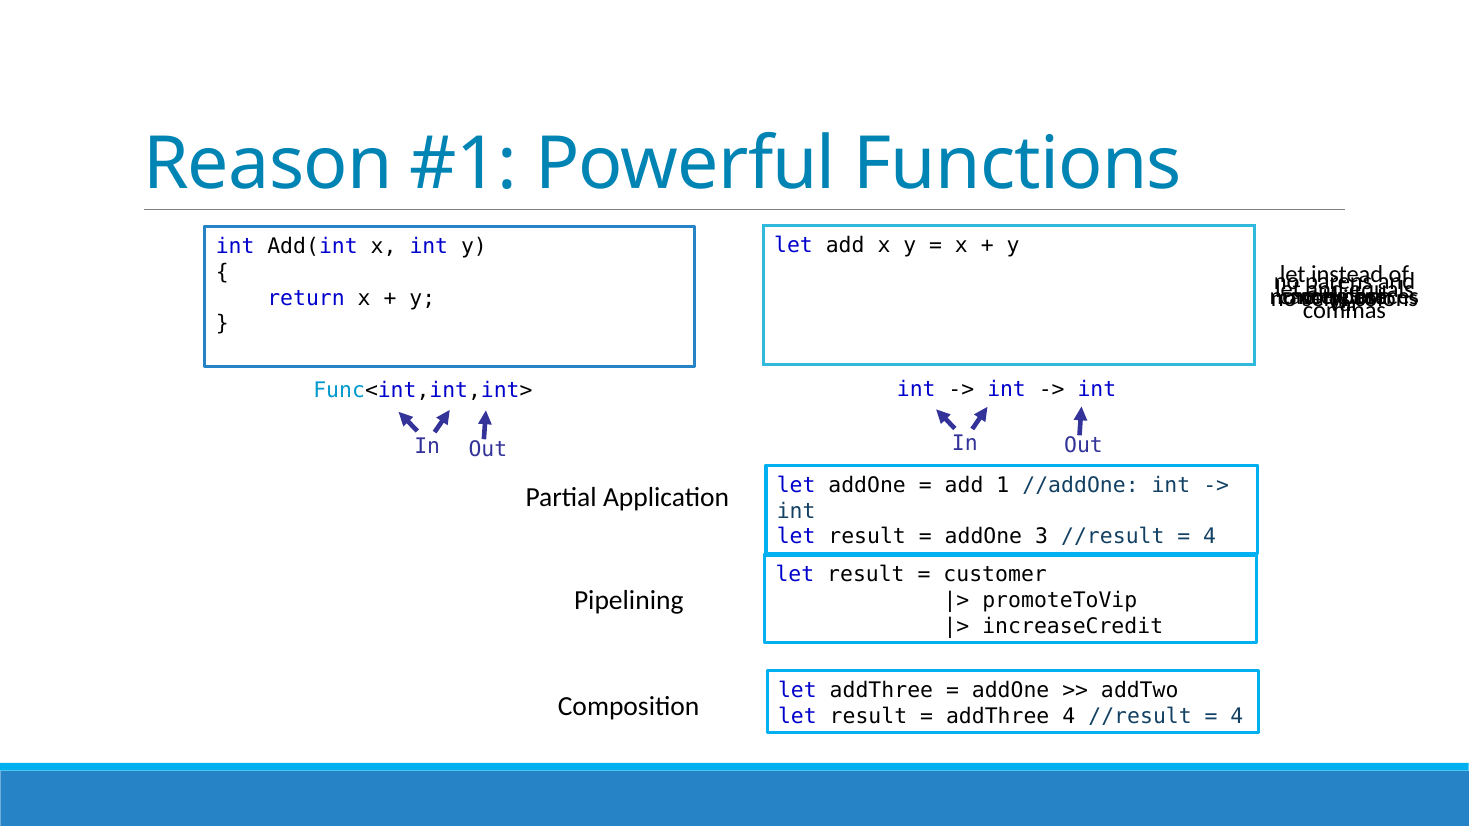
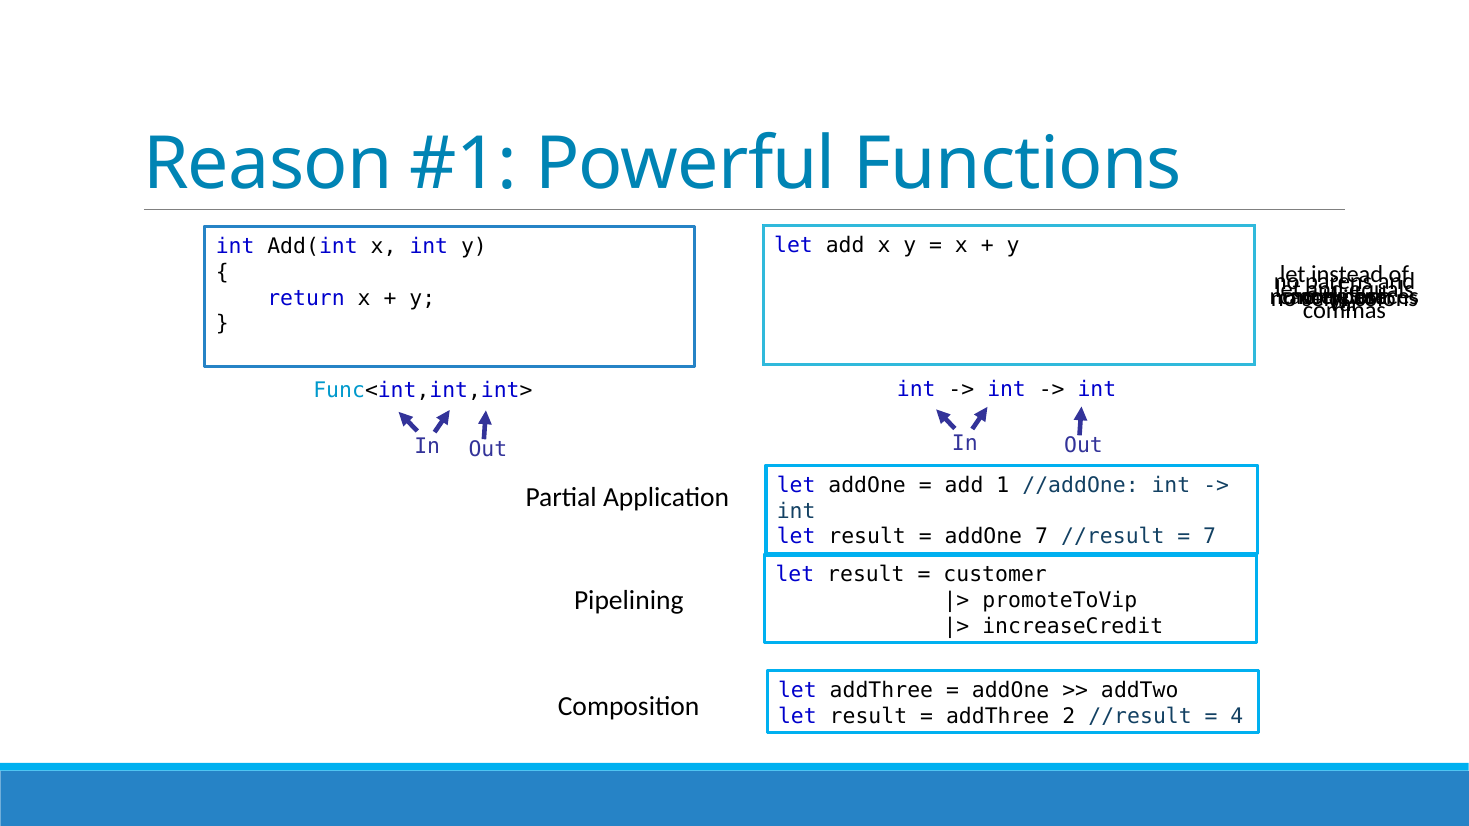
addOne 3: 3 -> 7
4 at (1210, 537): 4 -> 7
addThree 4: 4 -> 2
